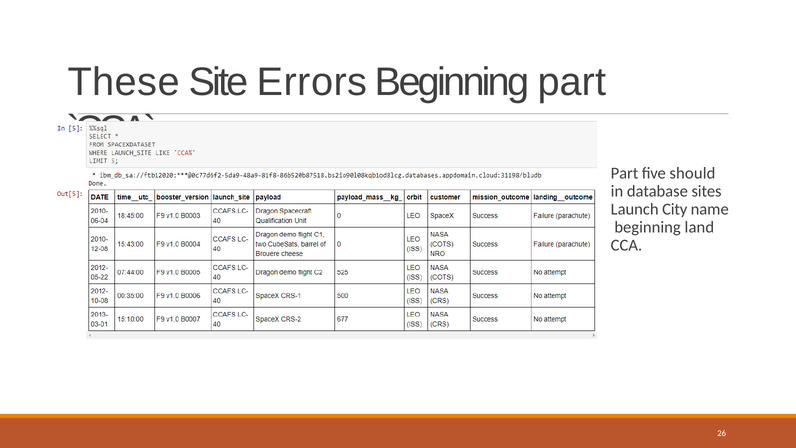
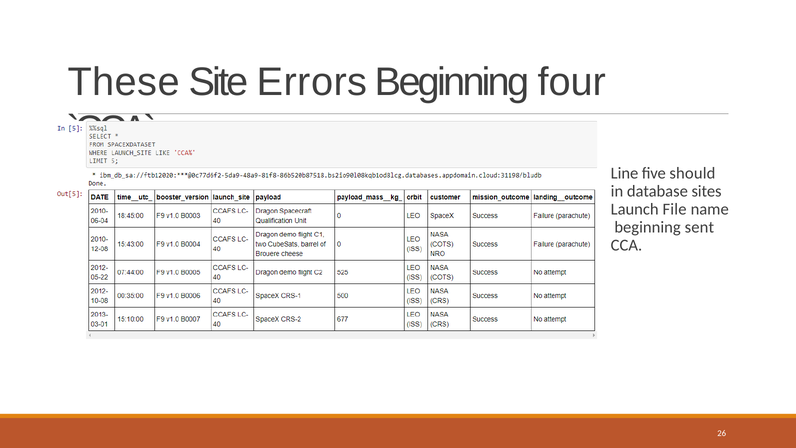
Beginning part: part -> four
Part at (625, 173): Part -> Line
City: City -> File
land: land -> sent
